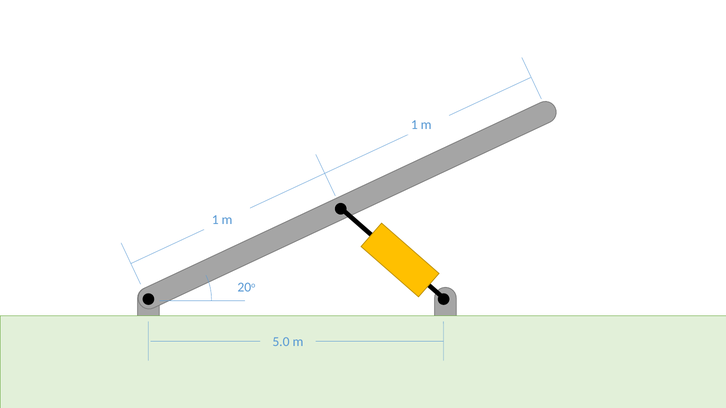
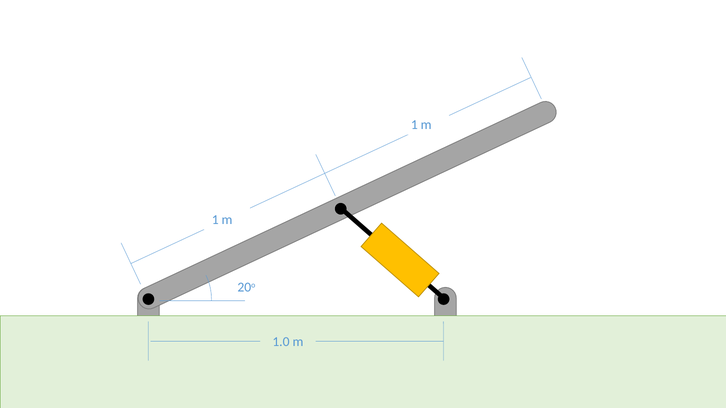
5.0: 5.0 -> 1.0
